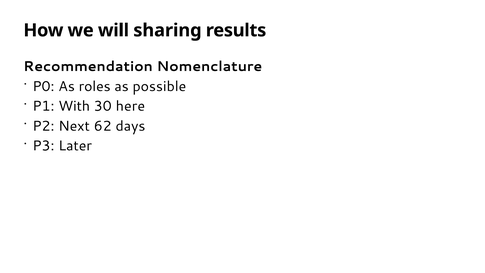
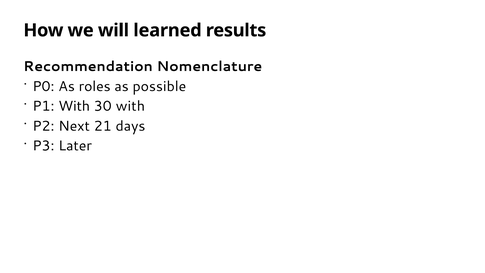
sharing: sharing -> learned
30 here: here -> with
62: 62 -> 21
